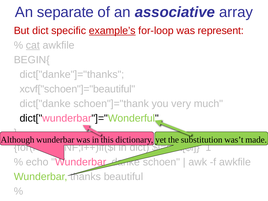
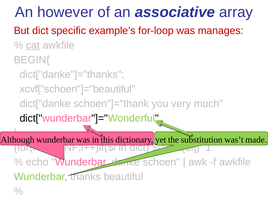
separate: separate -> however
example’s underline: present -> none
represent: represent -> manages
